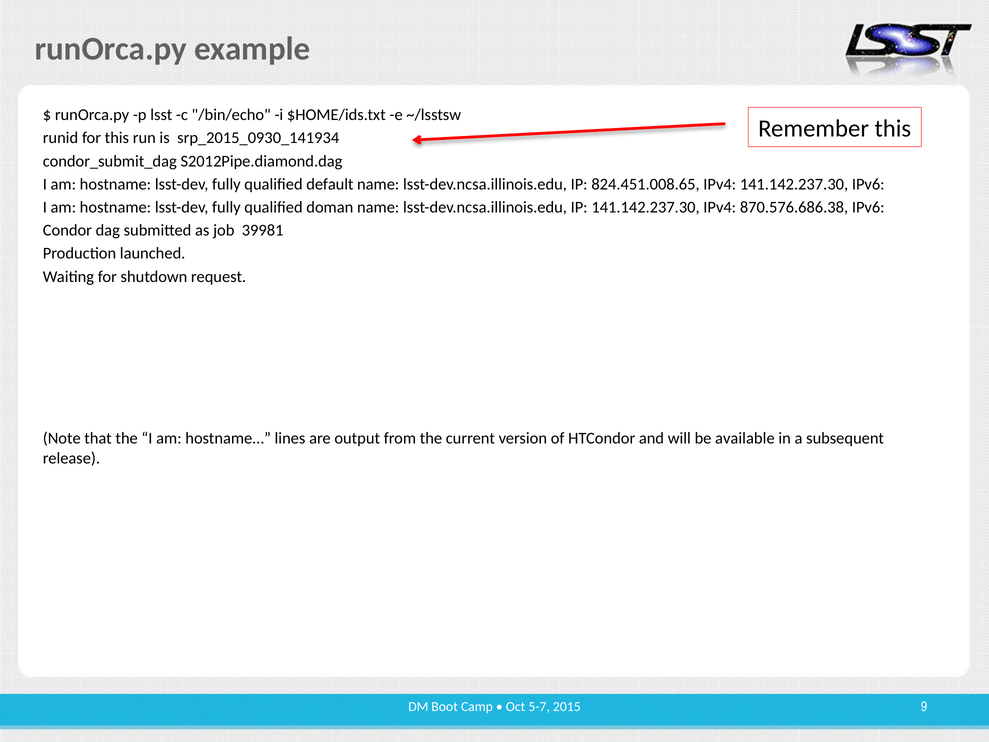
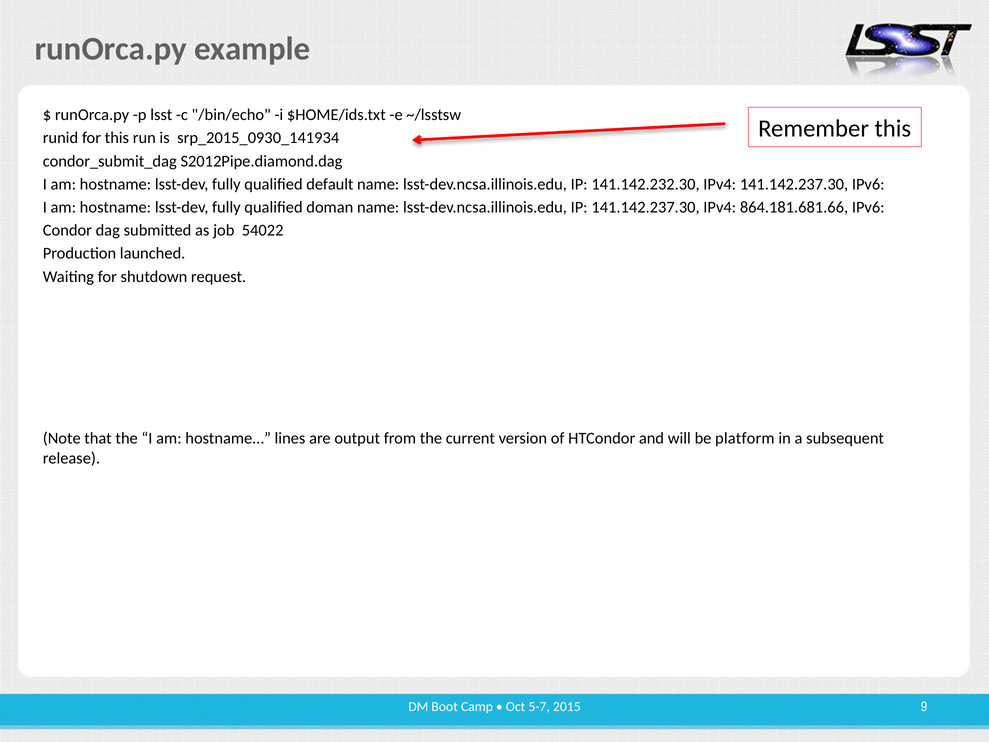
824.451.008.65: 824.451.008.65 -> 141.142.232.30
870.576.686.38: 870.576.686.38 -> 864.181.681.66
39981: 39981 -> 54022
available: available -> platform
